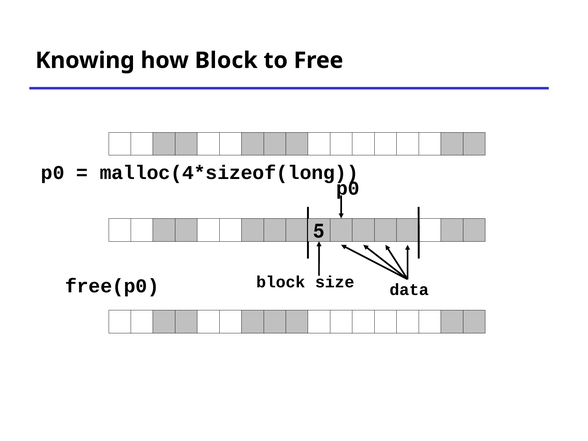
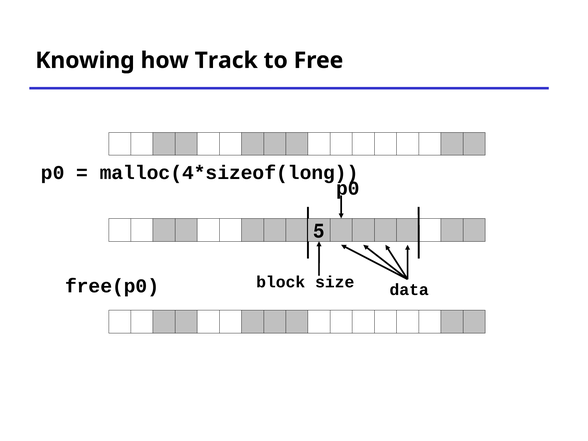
how Block: Block -> Track
